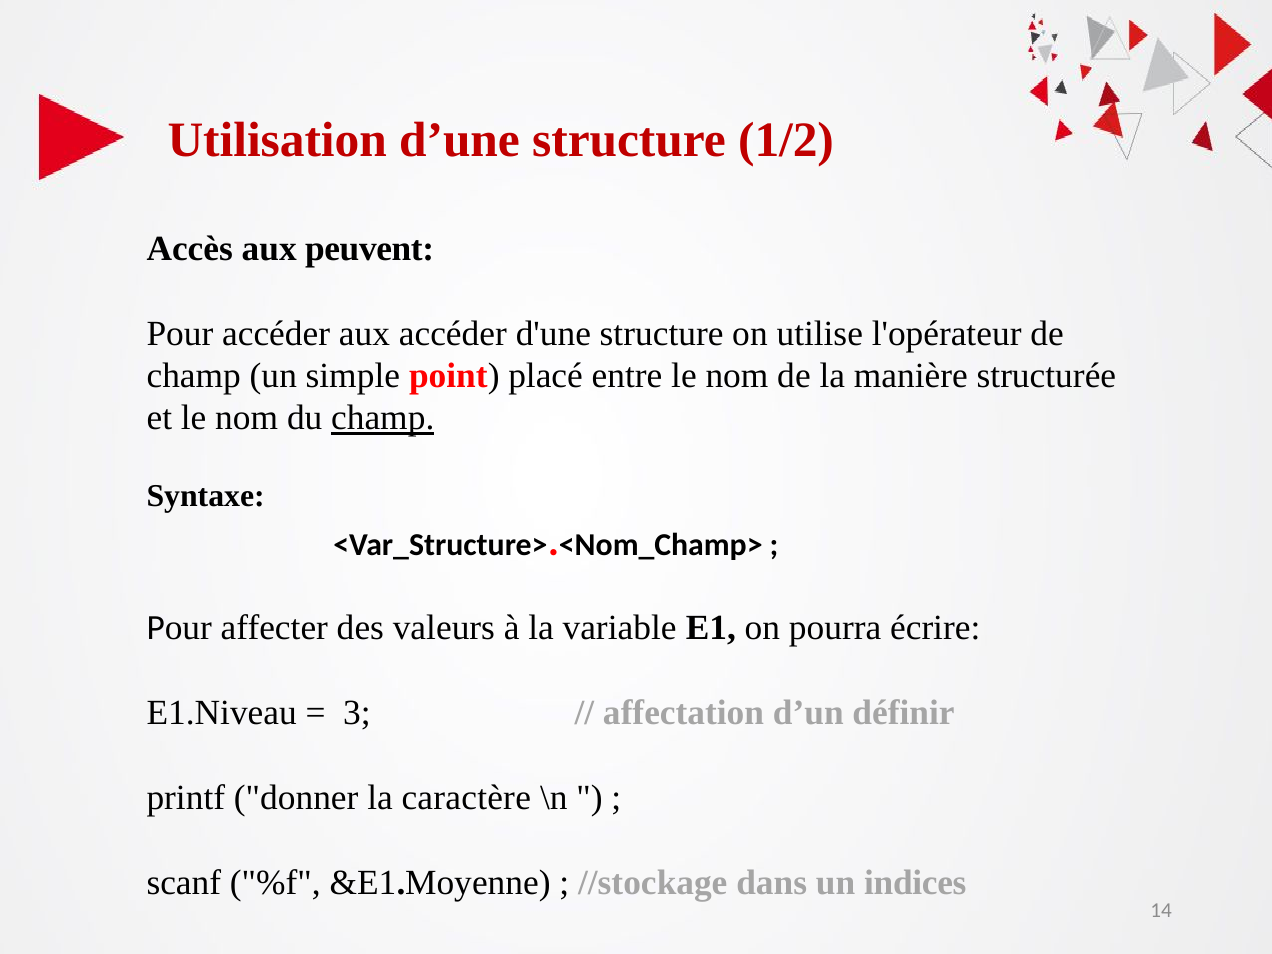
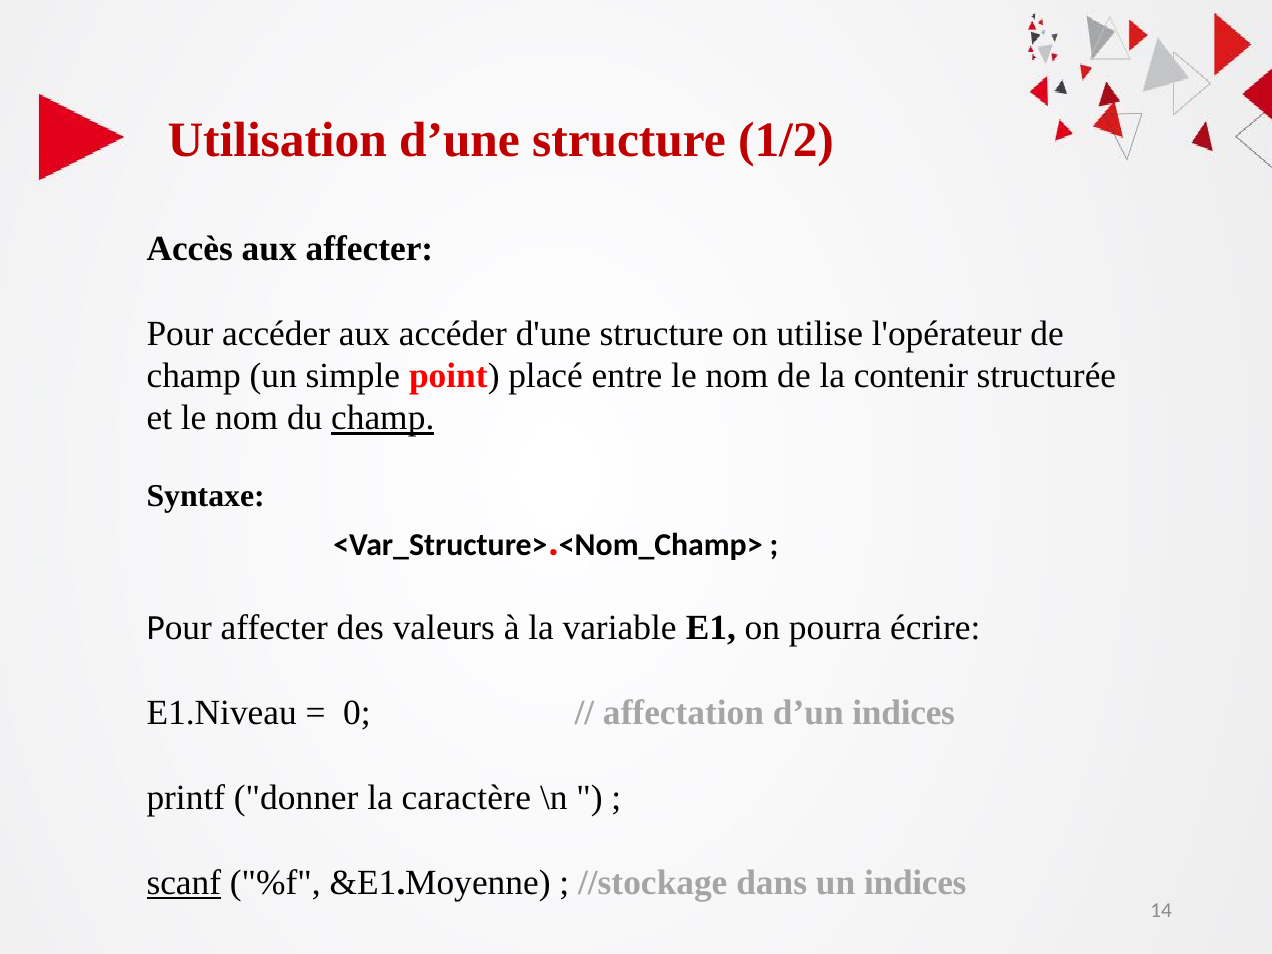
aux peuvent: peuvent -> affecter
manière: manière -> contenir
3: 3 -> 0
d’un définir: définir -> indices
scanf underline: none -> present
